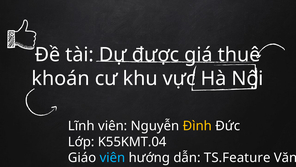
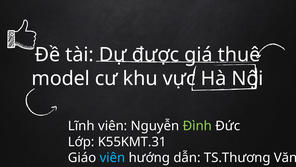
khoán: khoán -> model
Đình colour: yellow -> light green
K55KMT.04: K55KMT.04 -> K55KMT.31
TS.Feature: TS.Feature -> TS.Thương
